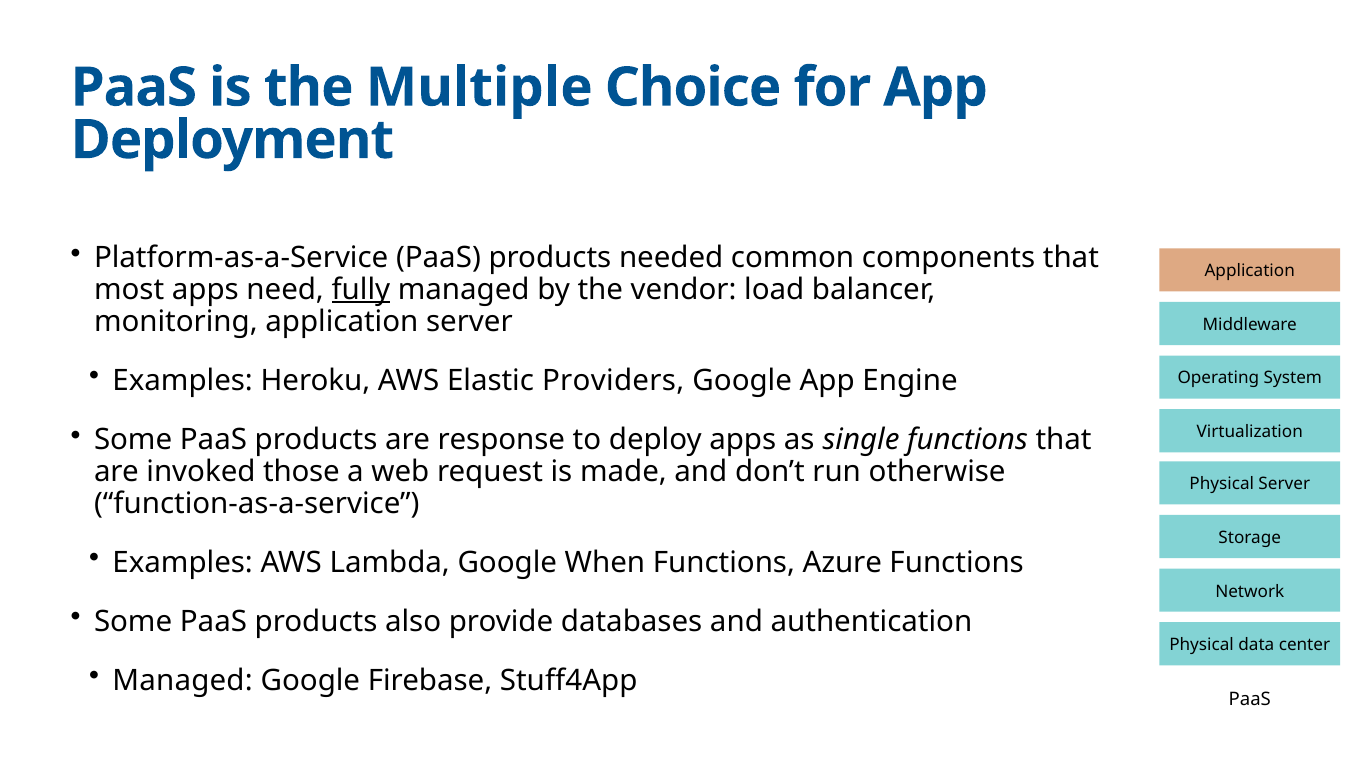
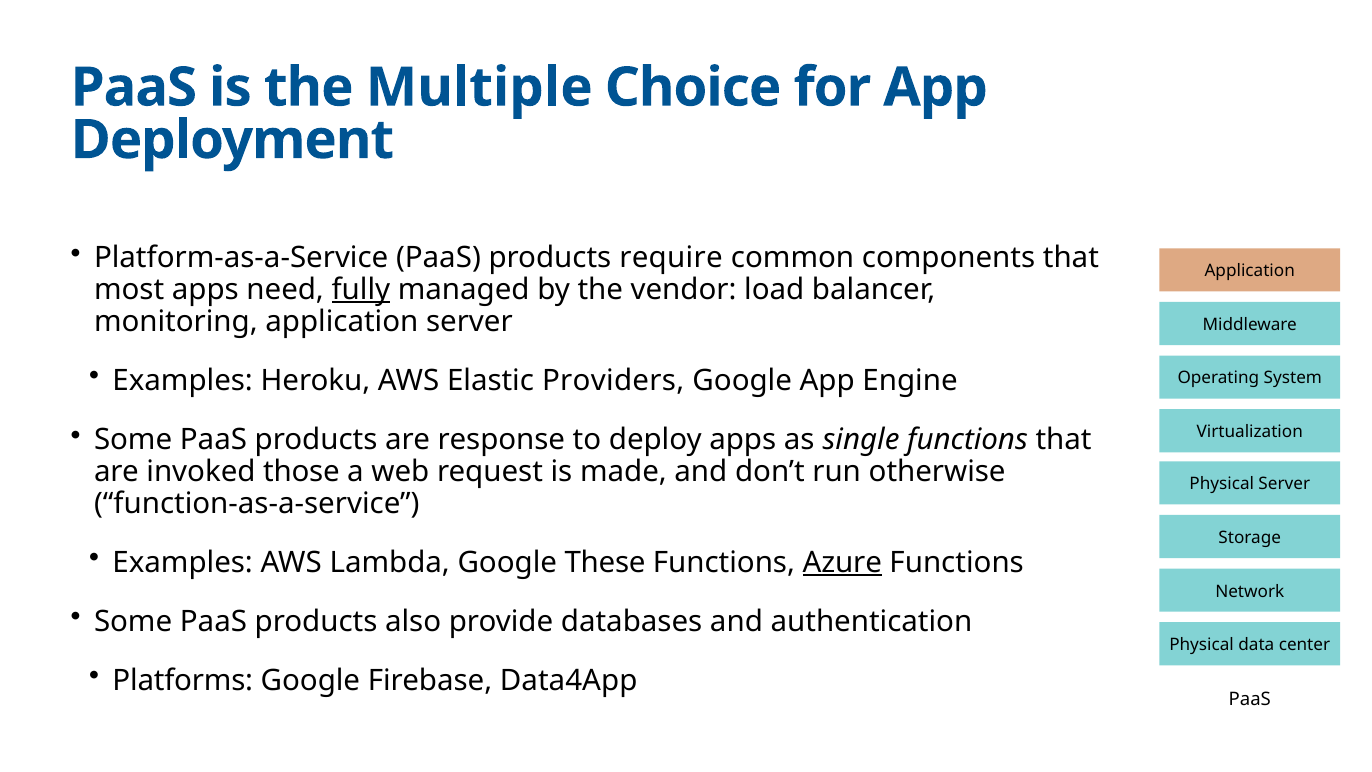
needed: needed -> require
When: When -> These
Azure underline: none -> present
Managed at (183, 680): Managed -> Platforms
Stuff4App: Stuff4App -> Data4App
